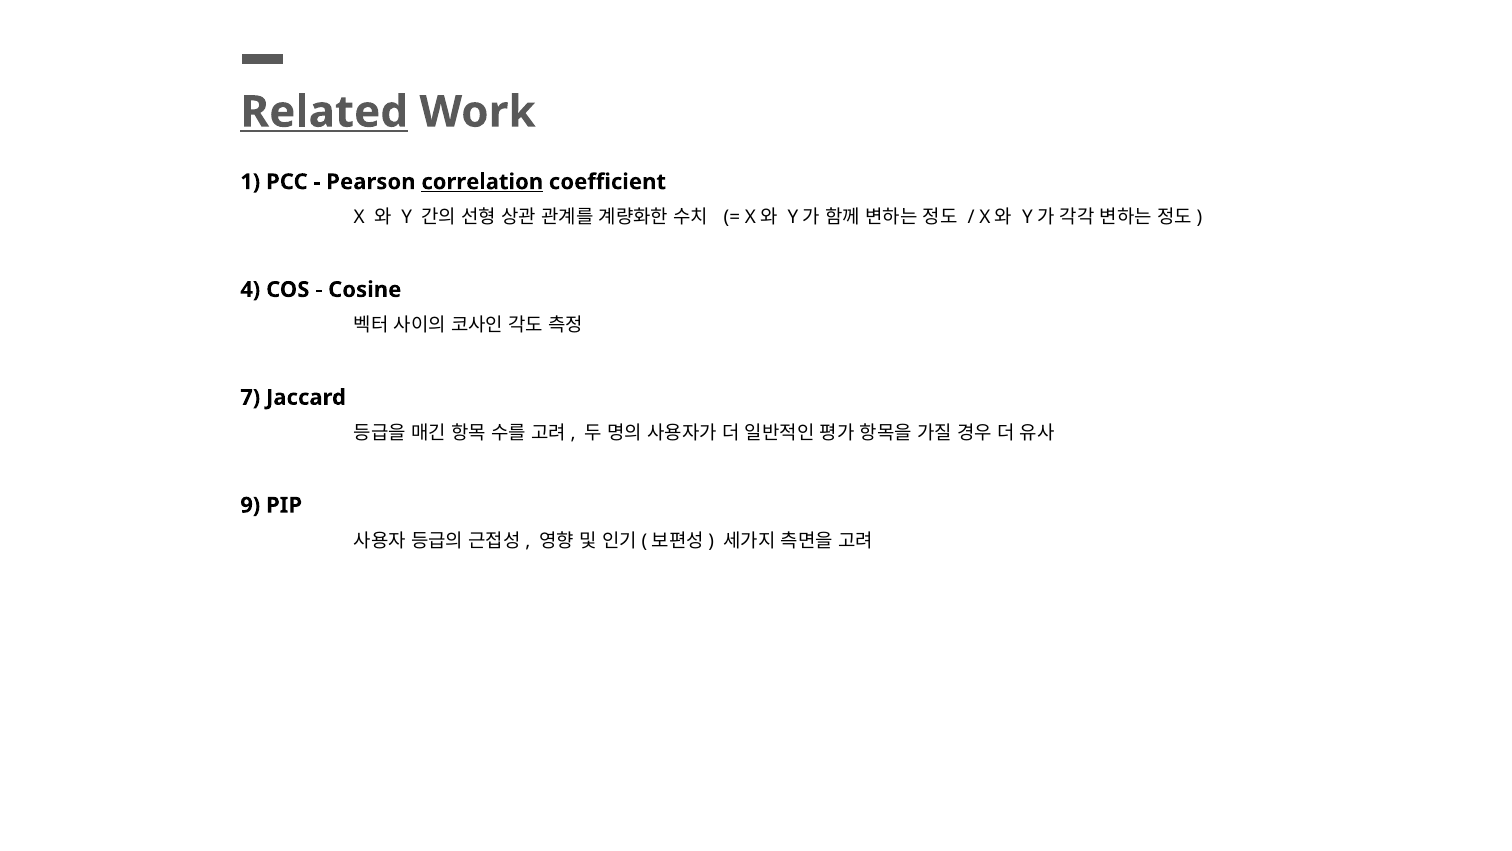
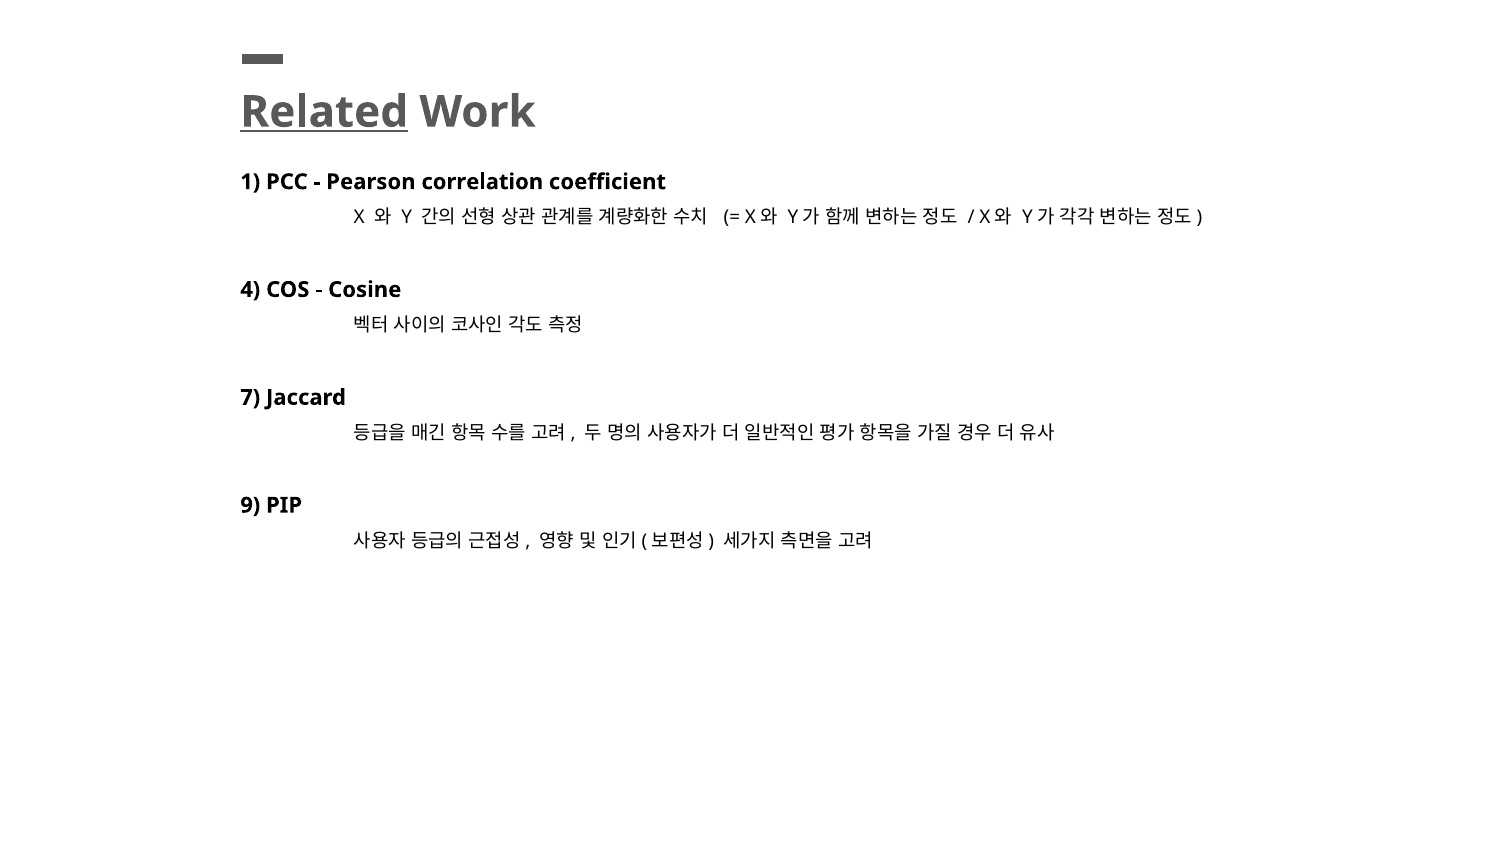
correlation underline: present -> none
